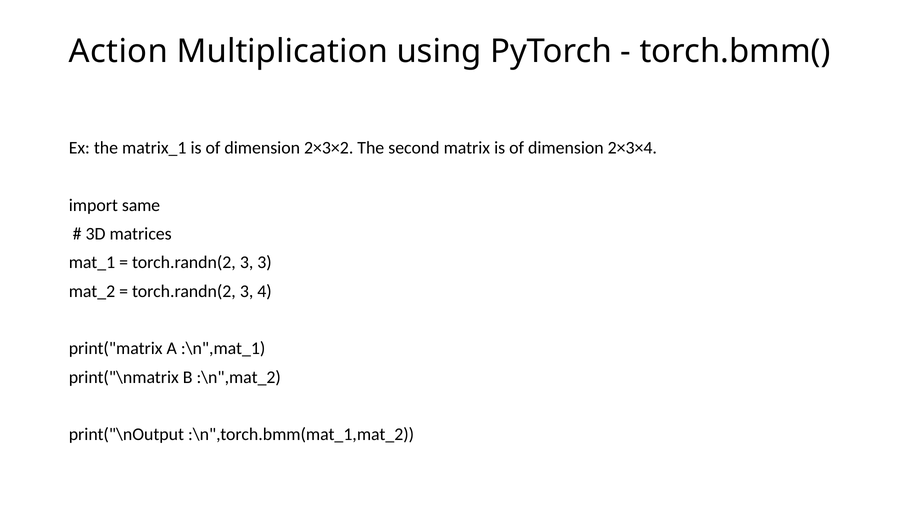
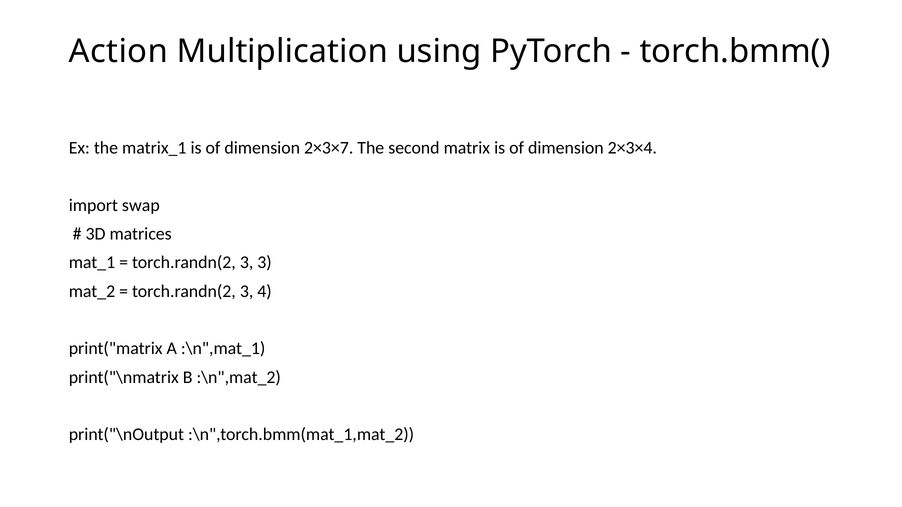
2×3×2: 2×3×2 -> 2×3×7
same: same -> swap
